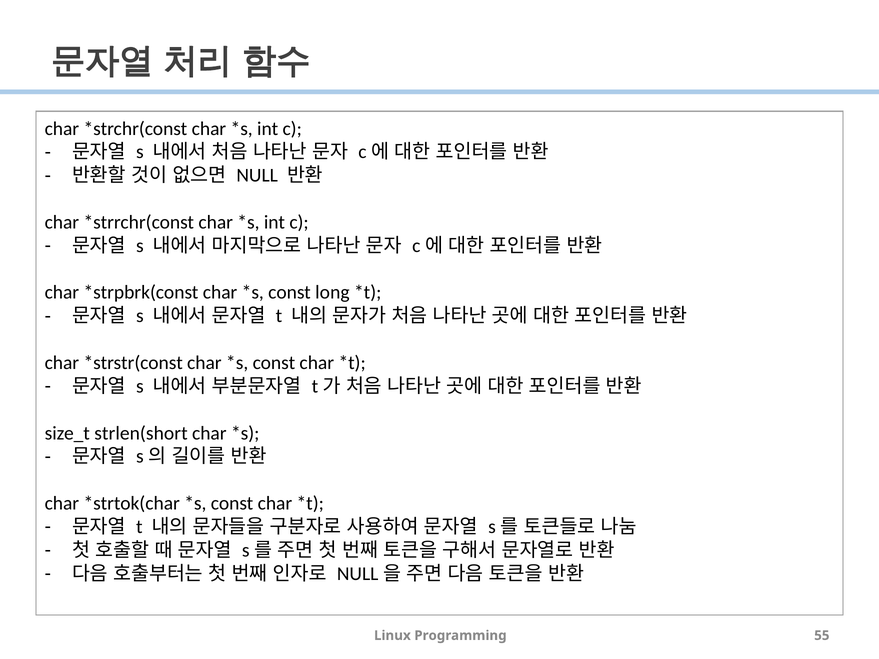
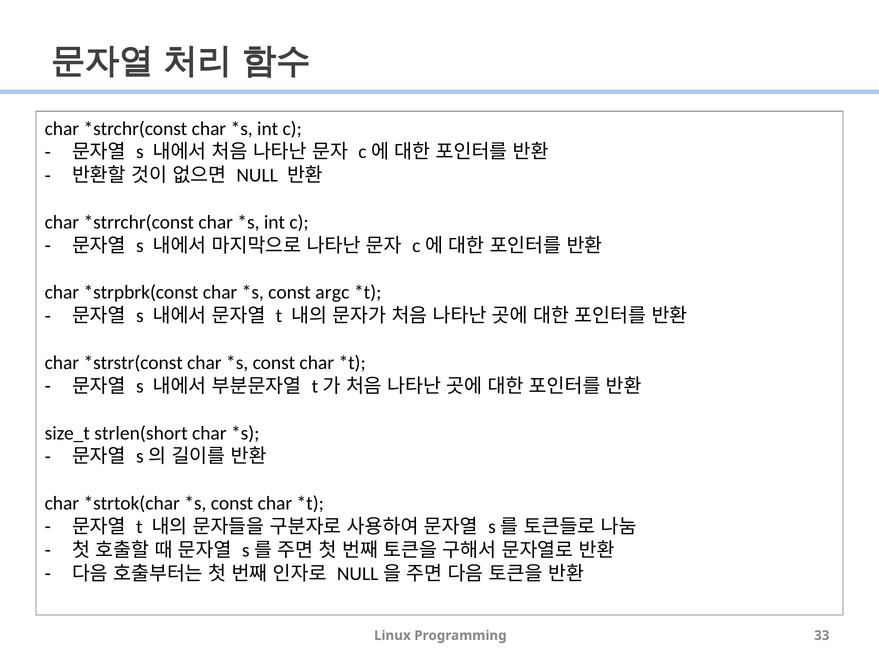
long: long -> argc
55: 55 -> 33
